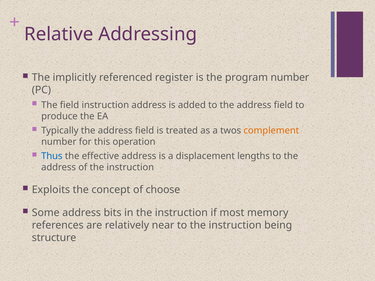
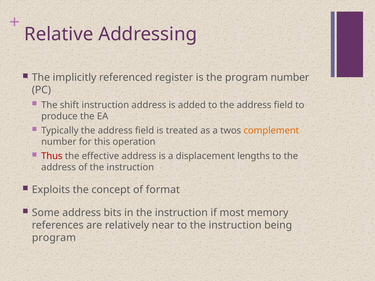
The field: field -> shift
Thus colour: blue -> red
choose: choose -> format
structure at (54, 238): structure -> program
